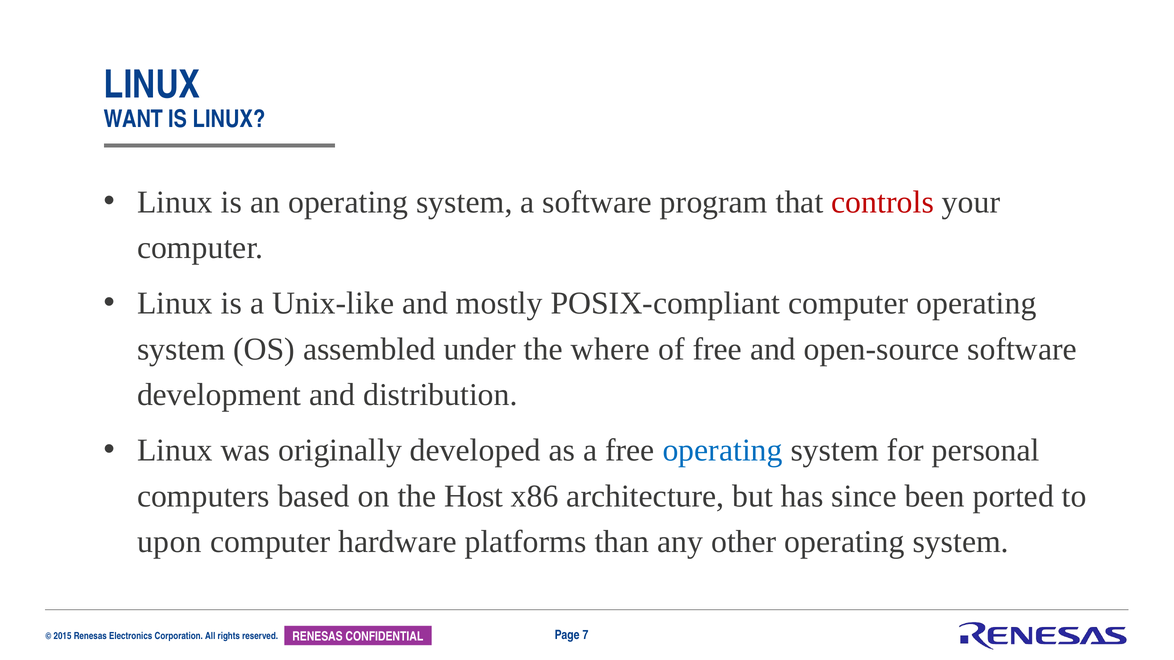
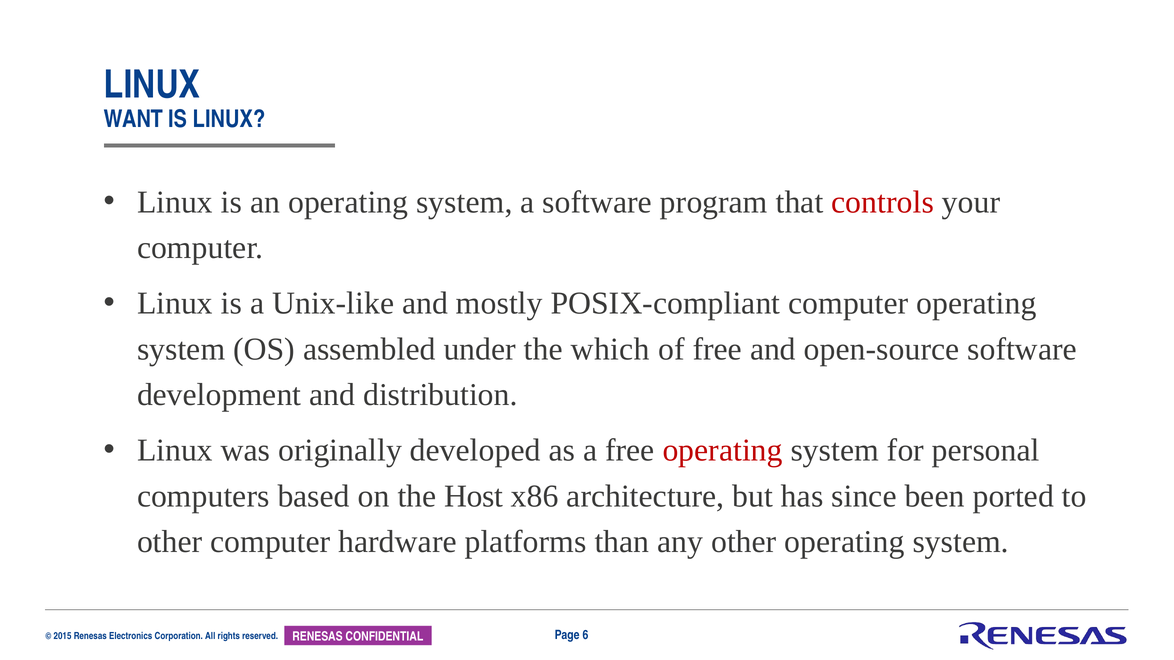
where: where -> which
operating at (723, 451) colour: blue -> red
upon at (169, 542): upon -> other
7: 7 -> 6
